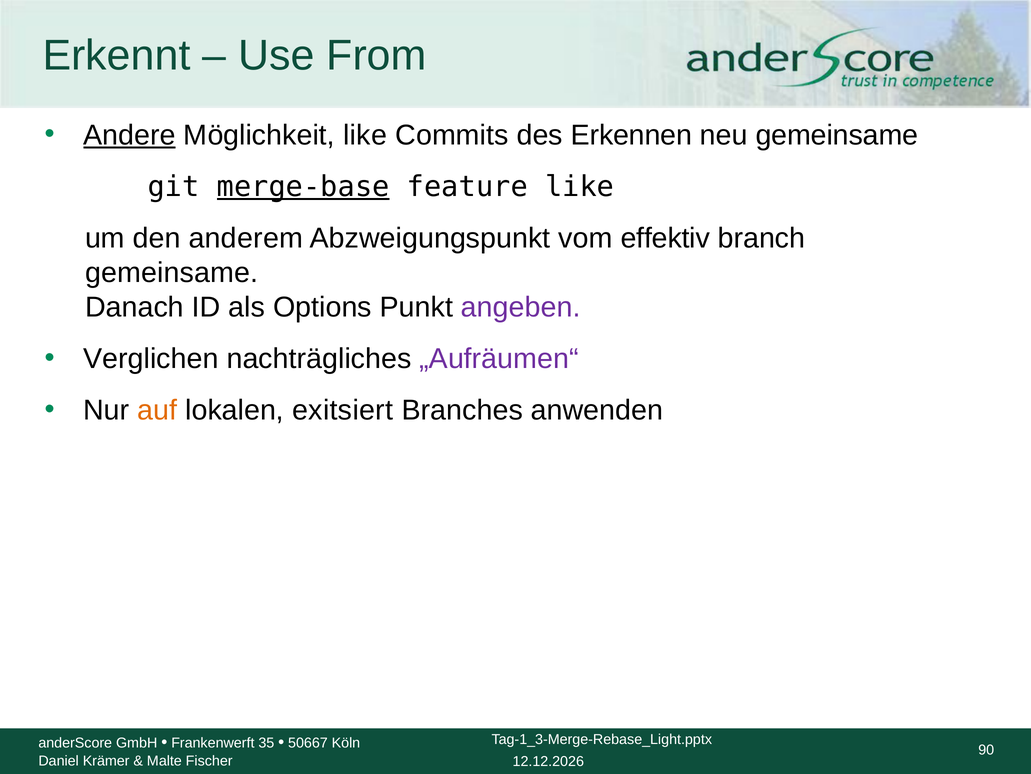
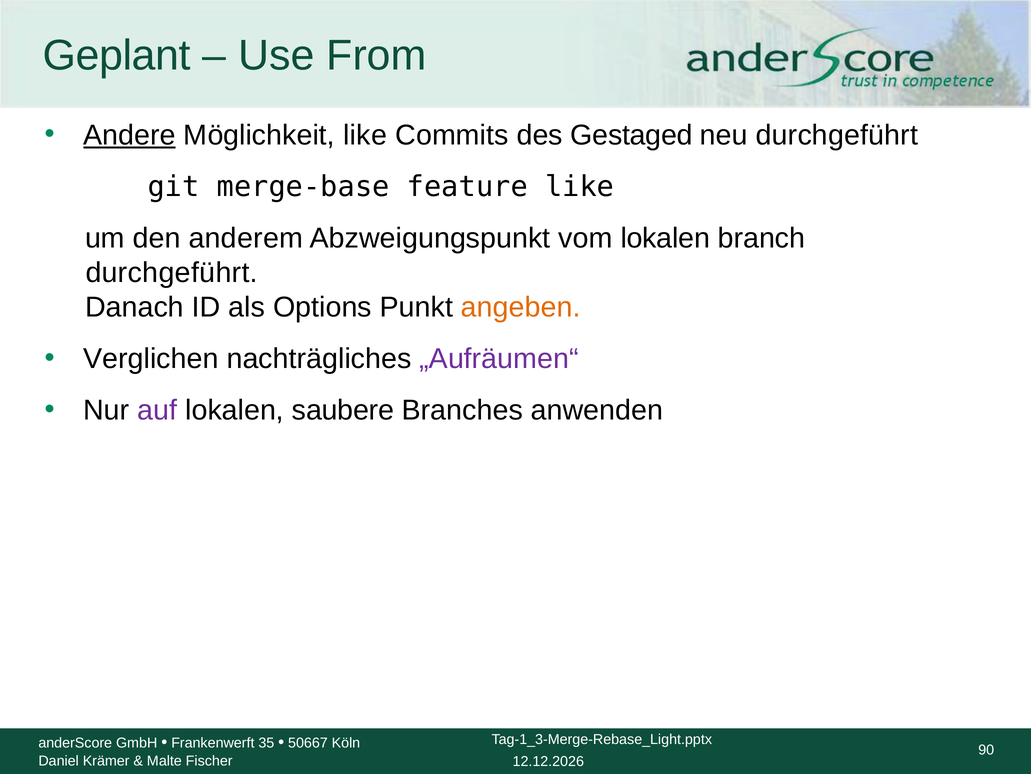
Erkennt: Erkennt -> Geplant
Erkennen: Erkennen -> Gestaged
neu gemeinsame: gemeinsame -> durchgeführt
merge-base underline: present -> none
vom effektiv: effektiv -> lokalen
gemeinsame at (172, 272): gemeinsame -> durchgeführt
angeben colour: purple -> orange
auf colour: orange -> purple
exitsiert: exitsiert -> saubere
